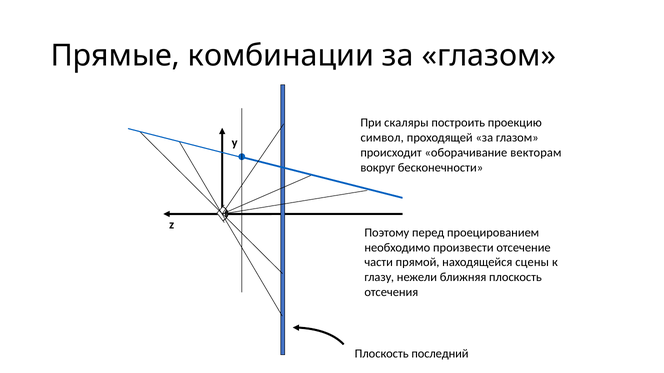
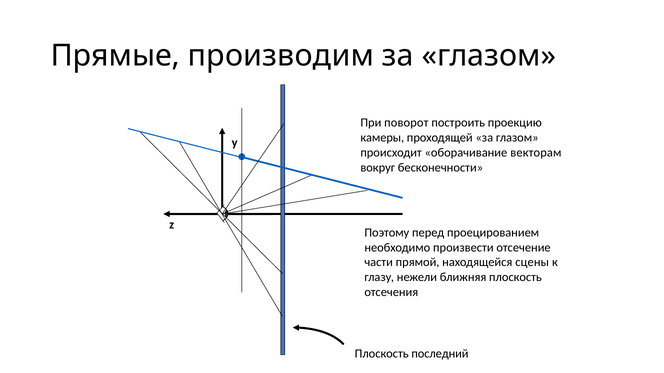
комбинации: комбинации -> производим
скаляры: скаляры -> поворот
символ: символ -> камеры
